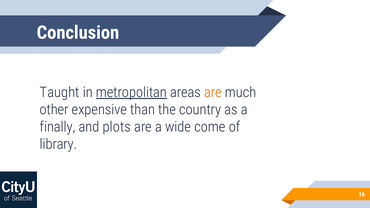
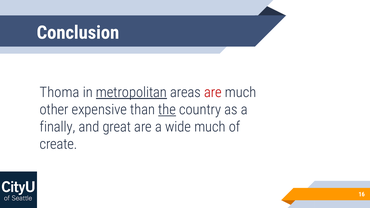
Taught: Taught -> Thoma
are at (213, 92) colour: orange -> red
the underline: none -> present
plots: plots -> great
wide come: come -> much
library: library -> create
